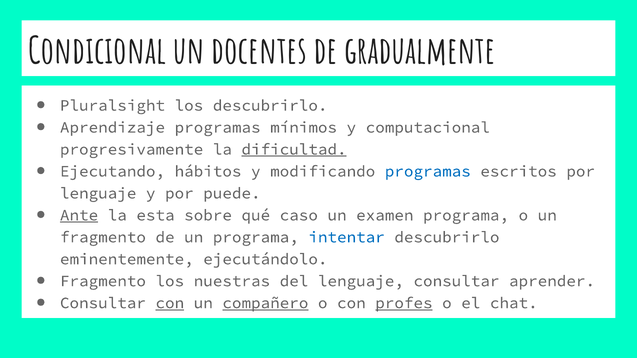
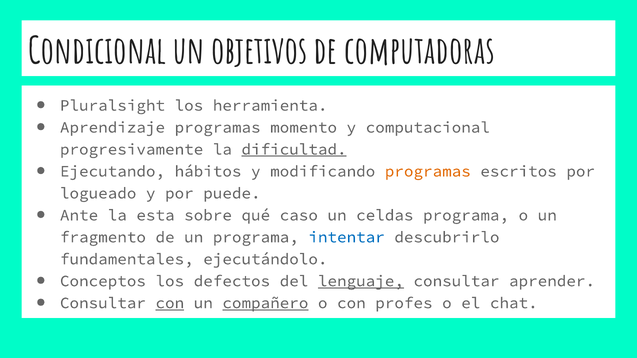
docentes: docentes -> objetivos
gradualmente: gradualmente -> computadoras
los descubrirlo: descubrirlo -> herramienta
mínimos: mínimos -> momento
programas at (428, 171) colour: blue -> orange
lenguaje at (98, 193): lenguaje -> logueado
Ante underline: present -> none
examen: examen -> celdas
eminentemente: eminentemente -> fundamentales
Fragmento at (103, 281): Fragmento -> Conceptos
nuestras: nuestras -> defectos
lenguaje at (361, 281) underline: none -> present
profes underline: present -> none
